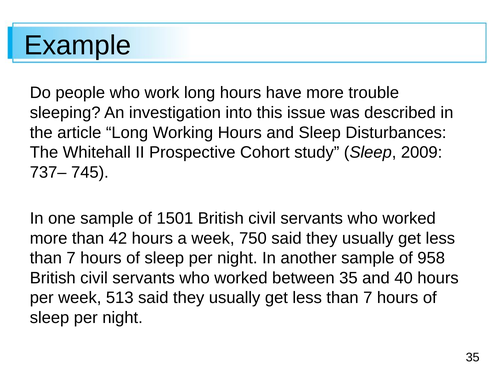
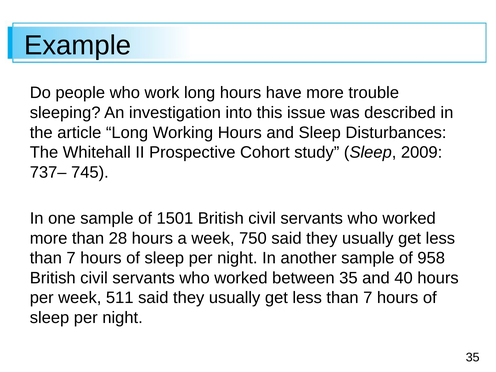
42: 42 -> 28
513: 513 -> 511
